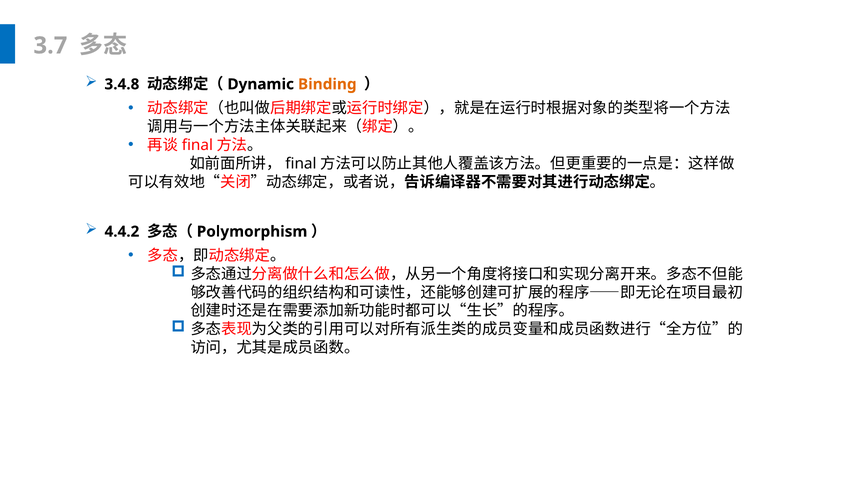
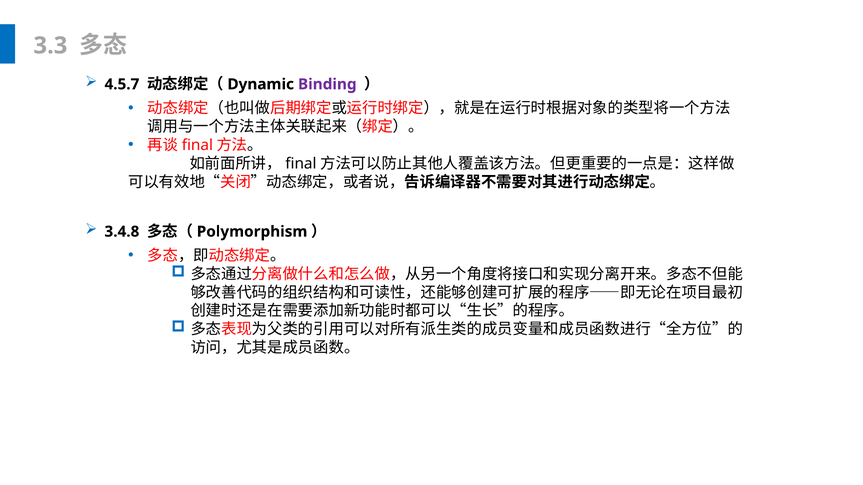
3.7: 3.7 -> 3.3
3.4.8: 3.4.8 -> 4.5.7
Binding colour: orange -> purple
4.4.2: 4.4.2 -> 3.4.8
